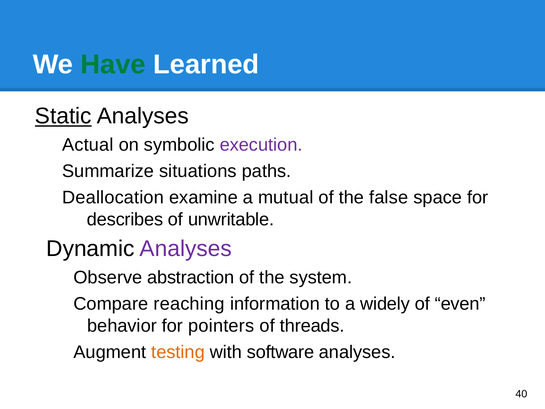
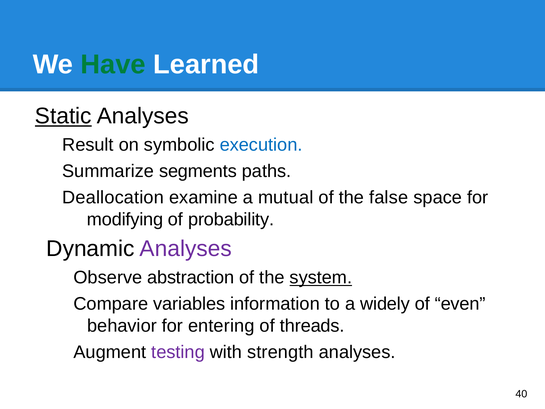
Actual: Actual -> Result
execution colour: purple -> blue
situations: situations -> segments
describes: describes -> modifying
unwritable: unwritable -> probability
system underline: none -> present
reaching: reaching -> variables
pointers: pointers -> entering
testing colour: orange -> purple
software: software -> strength
